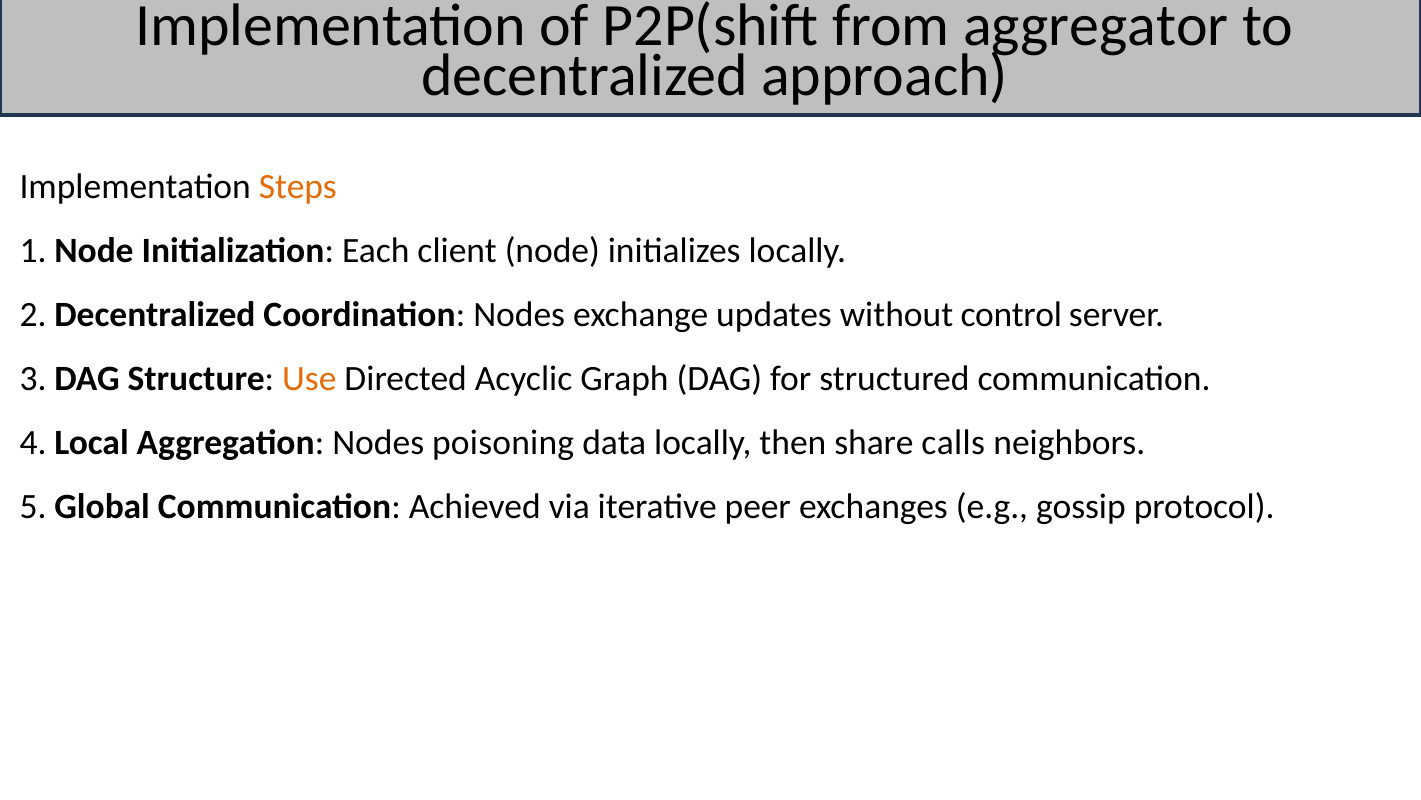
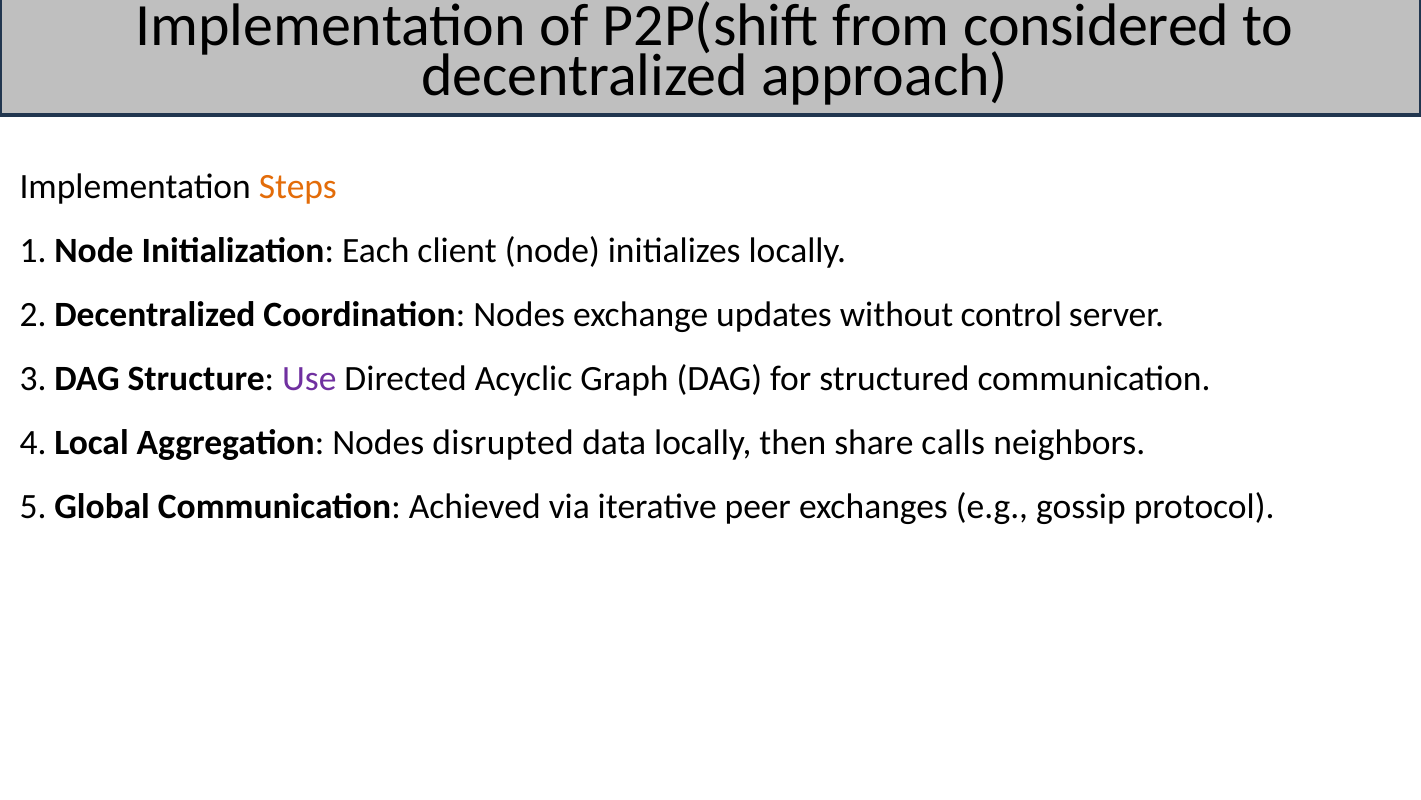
aggregator: aggregator -> considered
Use colour: orange -> purple
poisoning: poisoning -> disrupted
